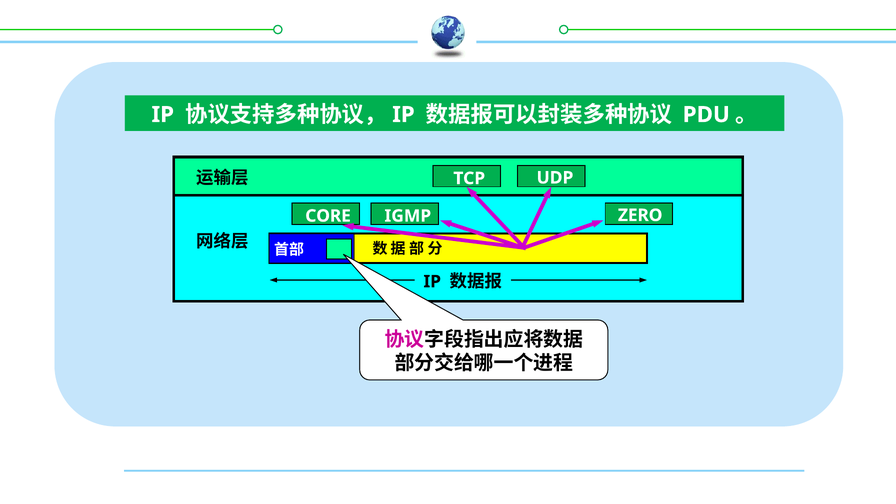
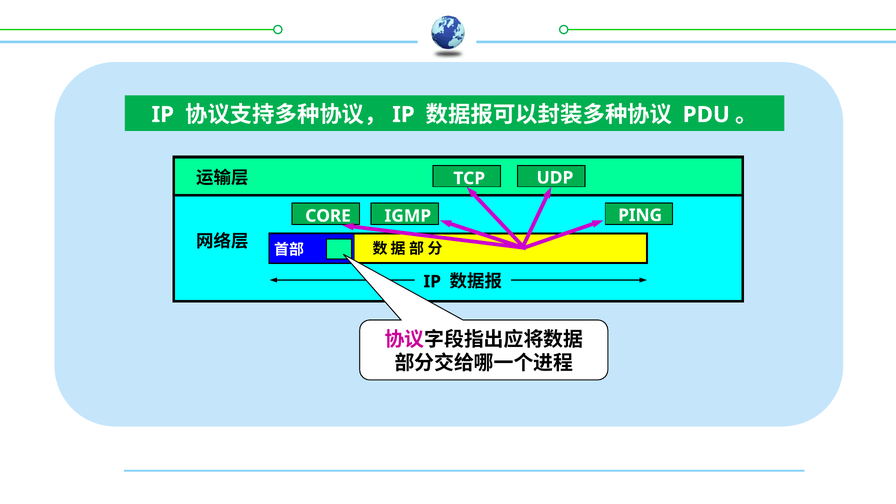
ZERO: ZERO -> PING
